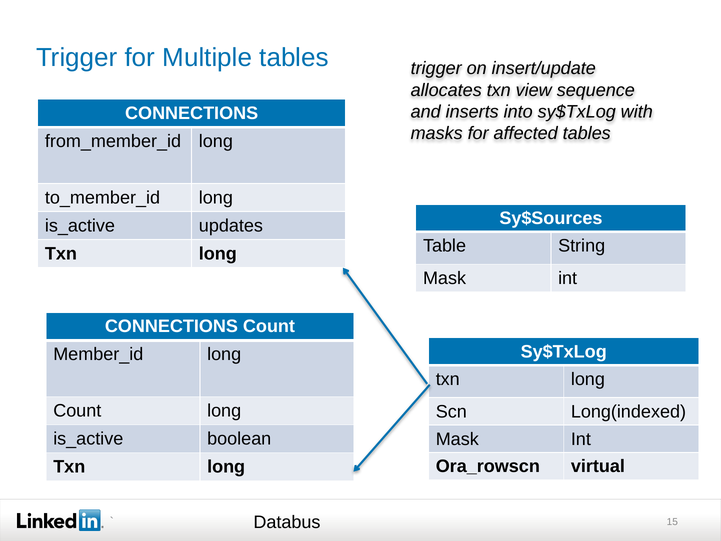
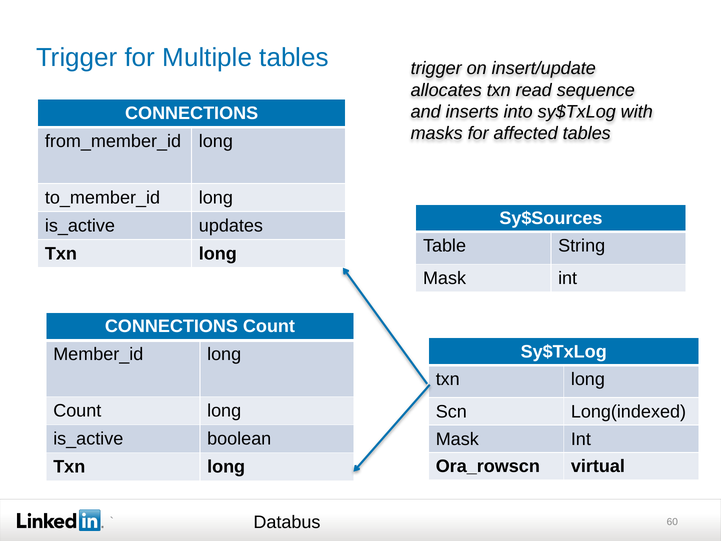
view: view -> read
15: 15 -> 60
